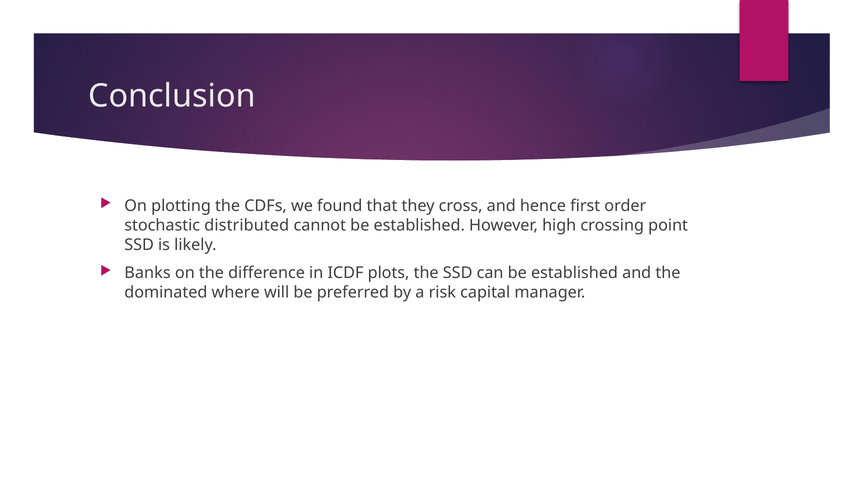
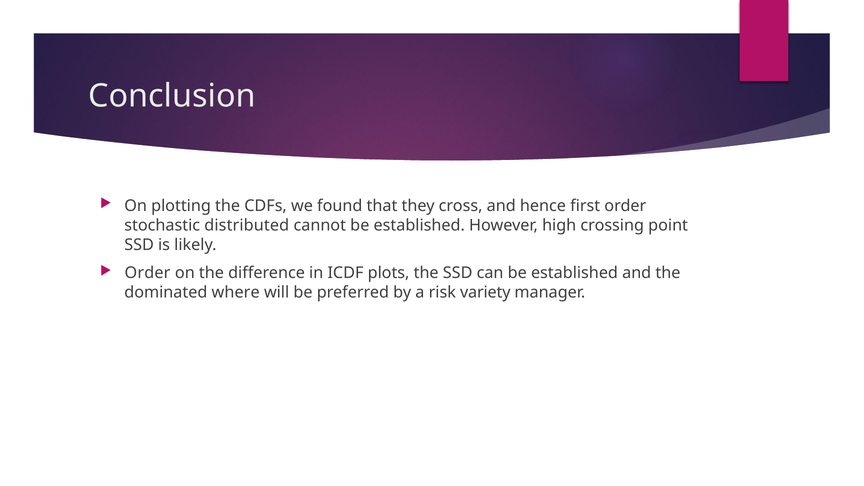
Banks at (148, 273): Banks -> Order
capital: capital -> variety
